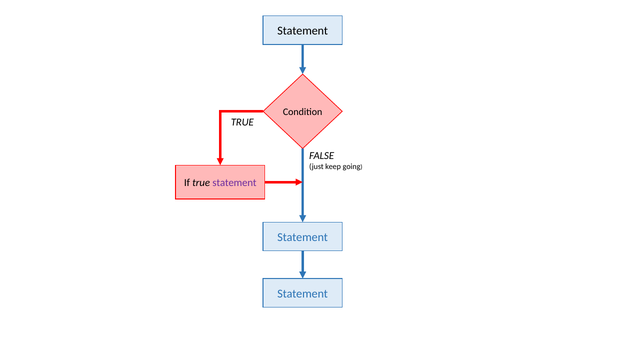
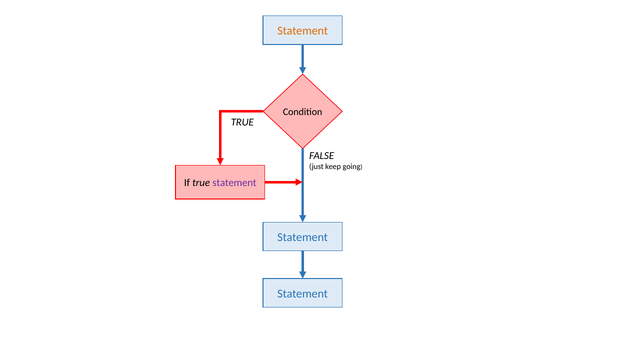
Statement at (303, 31) colour: black -> orange
